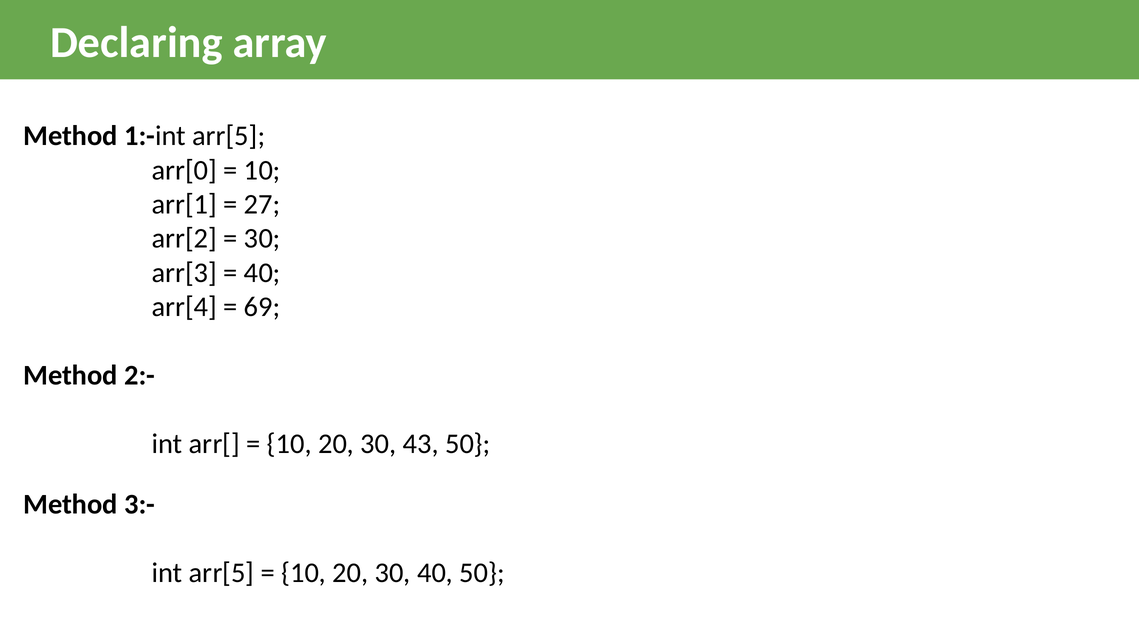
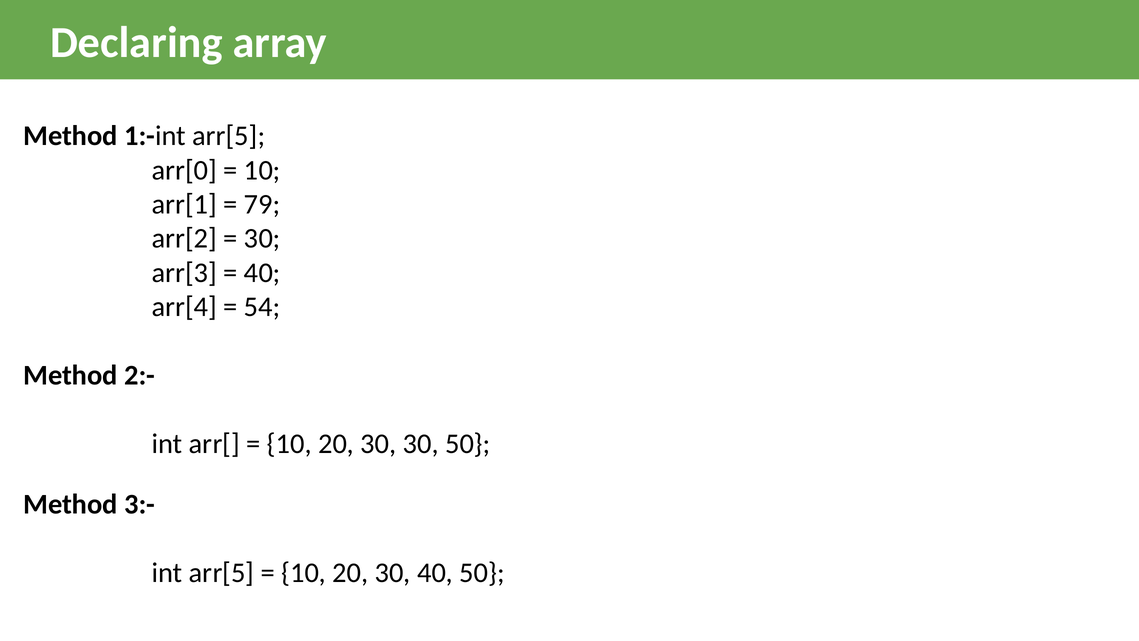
27: 27 -> 79
69: 69 -> 54
30 43: 43 -> 30
